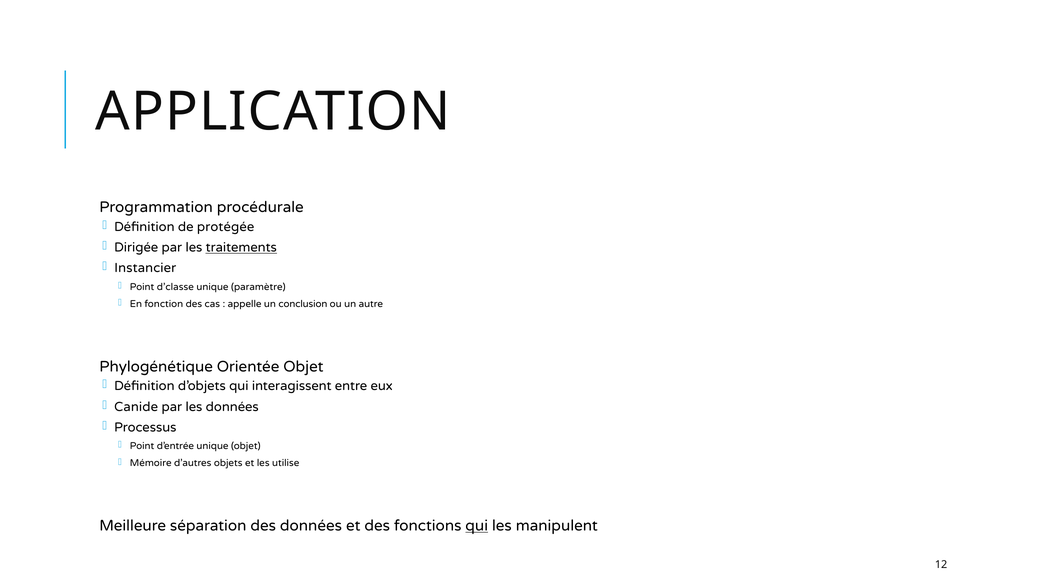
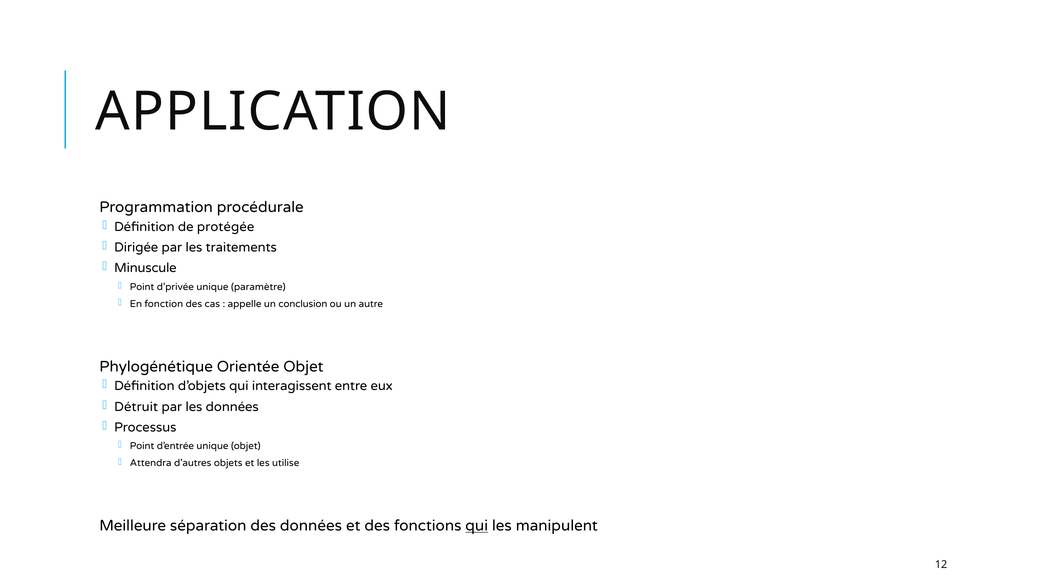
traitements underline: present -> none
Instancier: Instancier -> Minuscule
d’classe: d’classe -> d’privée
Canide: Canide -> Détruit
Mémoire: Mémoire -> Attendra
